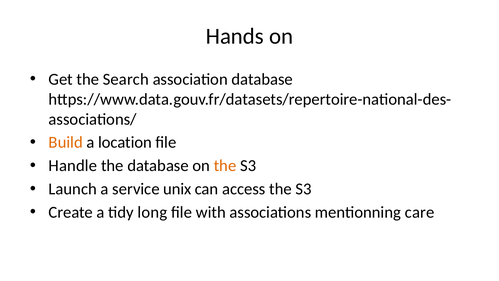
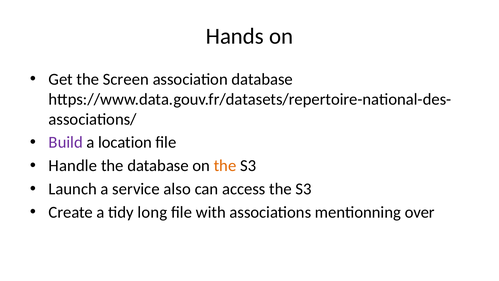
Search: Search -> Screen
Build colour: orange -> purple
unix: unix -> also
care: care -> over
